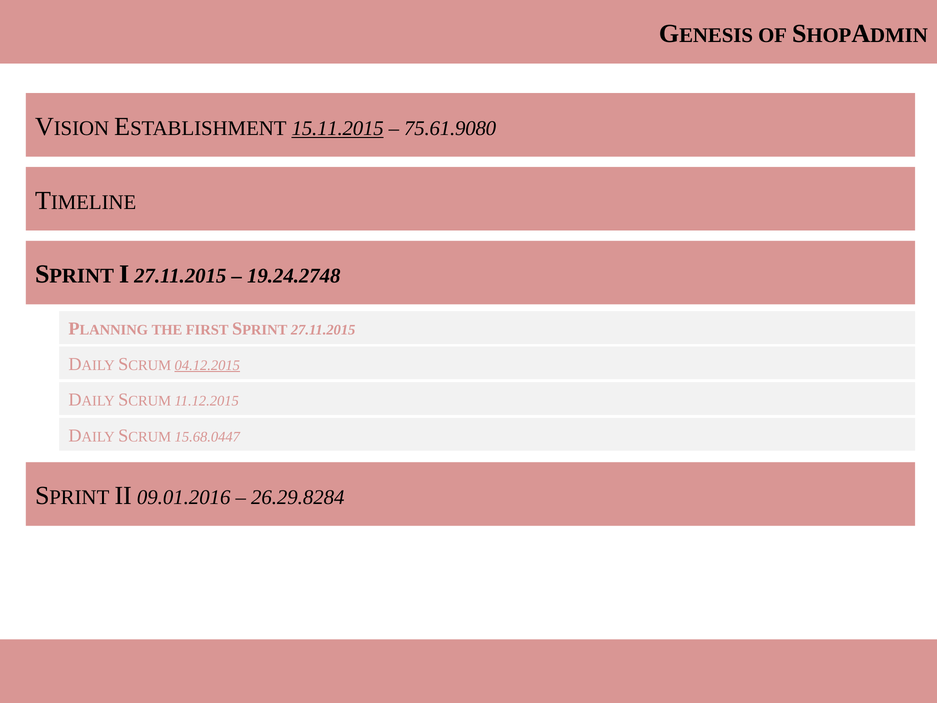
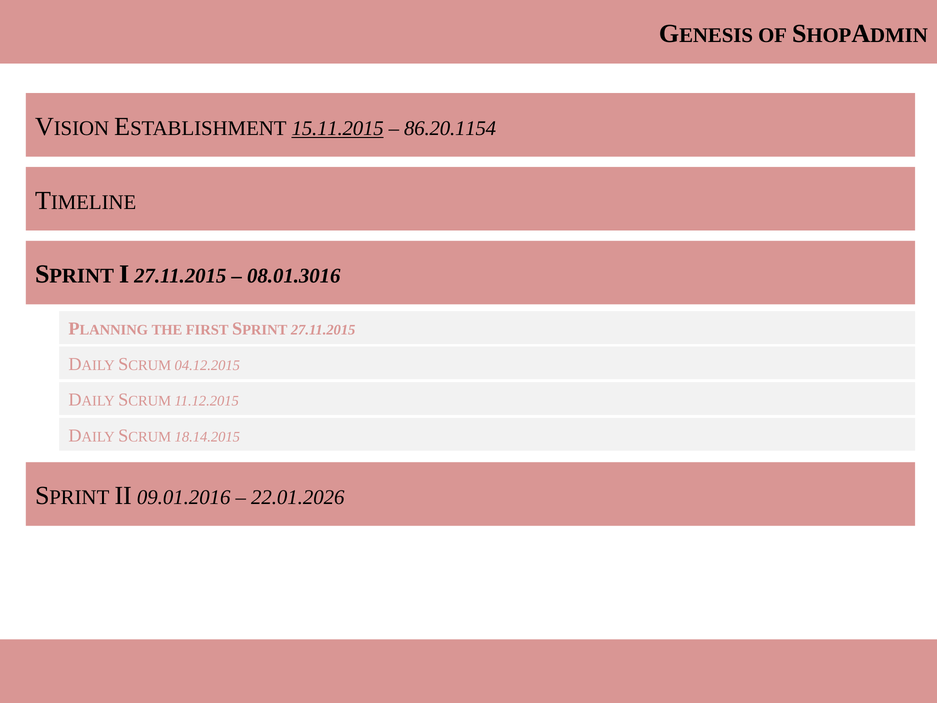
75.61.9080: 75.61.9080 -> 86.20.1154
19.24.2748: 19.24.2748 -> 08.01.3016
04.12.2015 underline: present -> none
15.68.0447: 15.68.0447 -> 18.14.2015
26.29.8284: 26.29.8284 -> 22.01.2026
